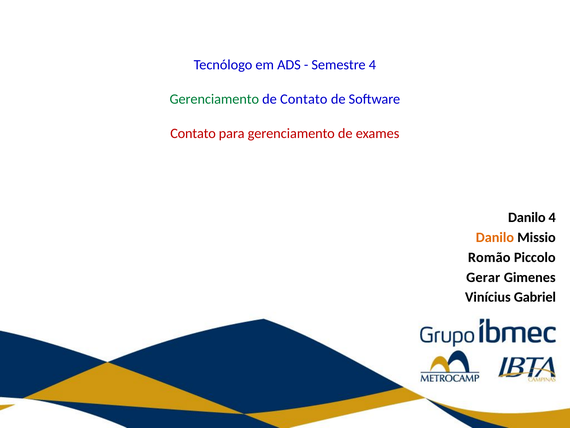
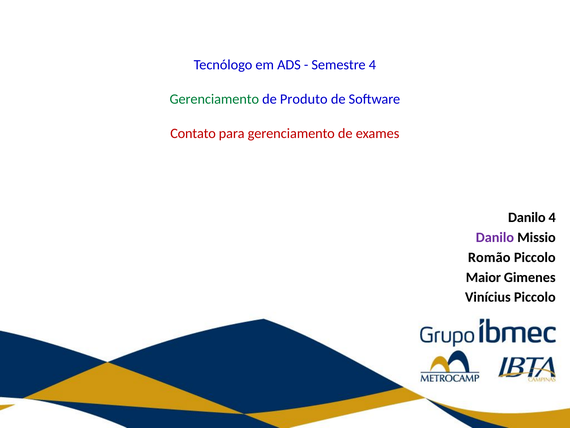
de Contato: Contato -> Produto
Danilo at (495, 237) colour: orange -> purple
Gerar: Gerar -> Maior
Vinícius Gabriel: Gabriel -> Piccolo
